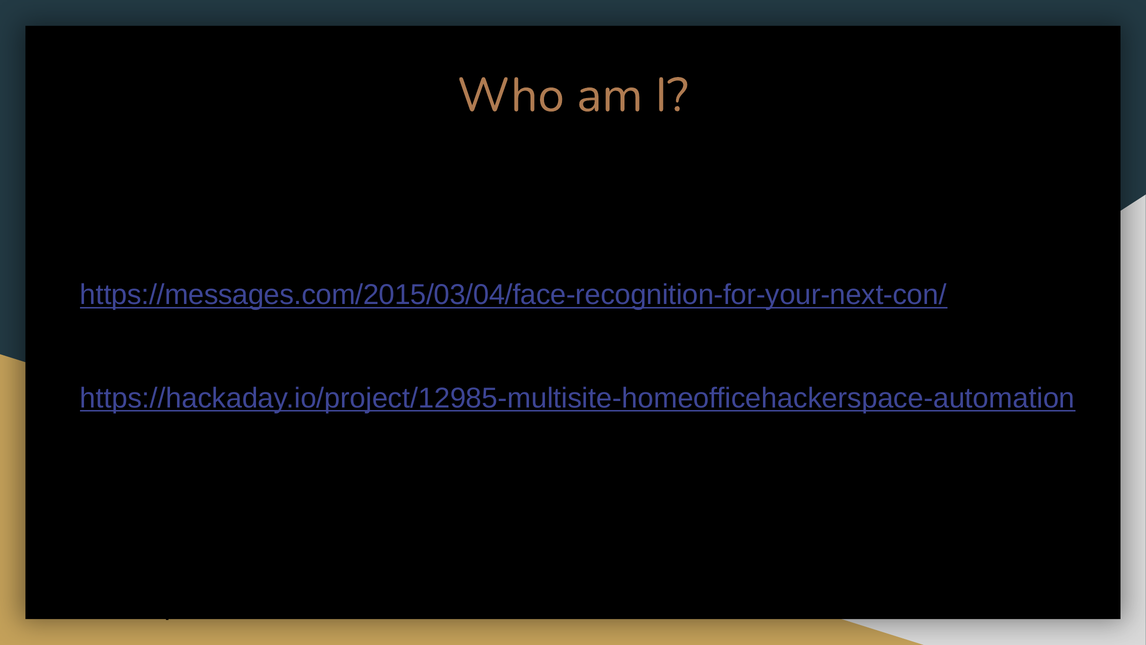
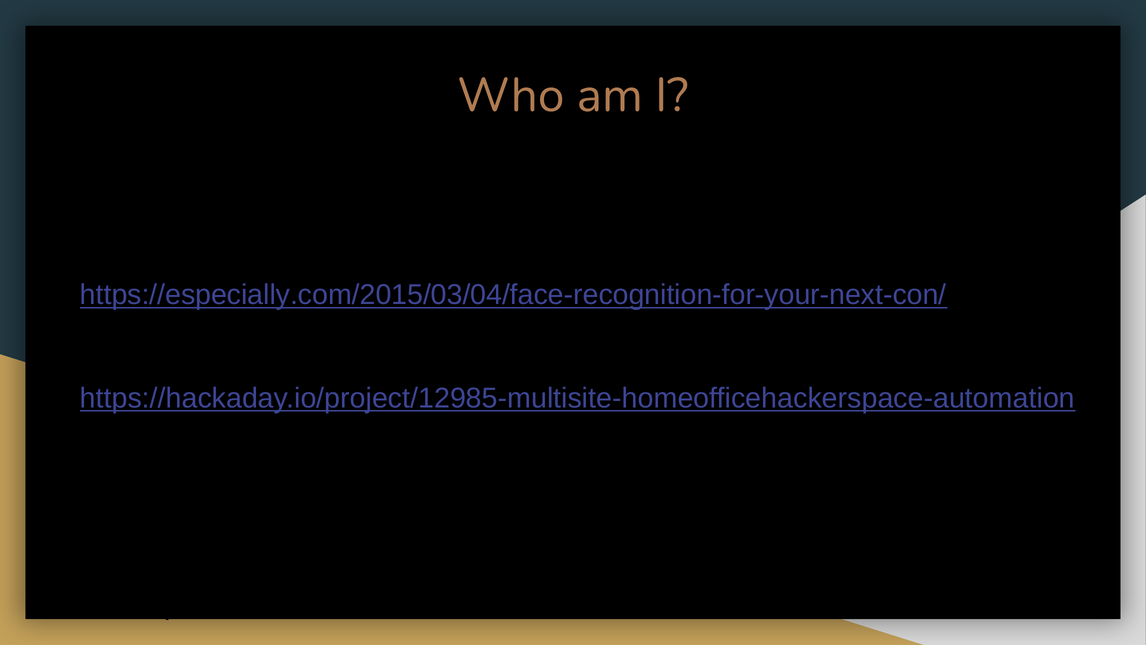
https://messages.com/2015/03/04/face-recognition-for-your-next-con/: https://messages.com/2015/03/04/face-recognition-for-your-next-con/ -> https://especially.com/2015/03/04/face-recognition-for-your-next-con/
